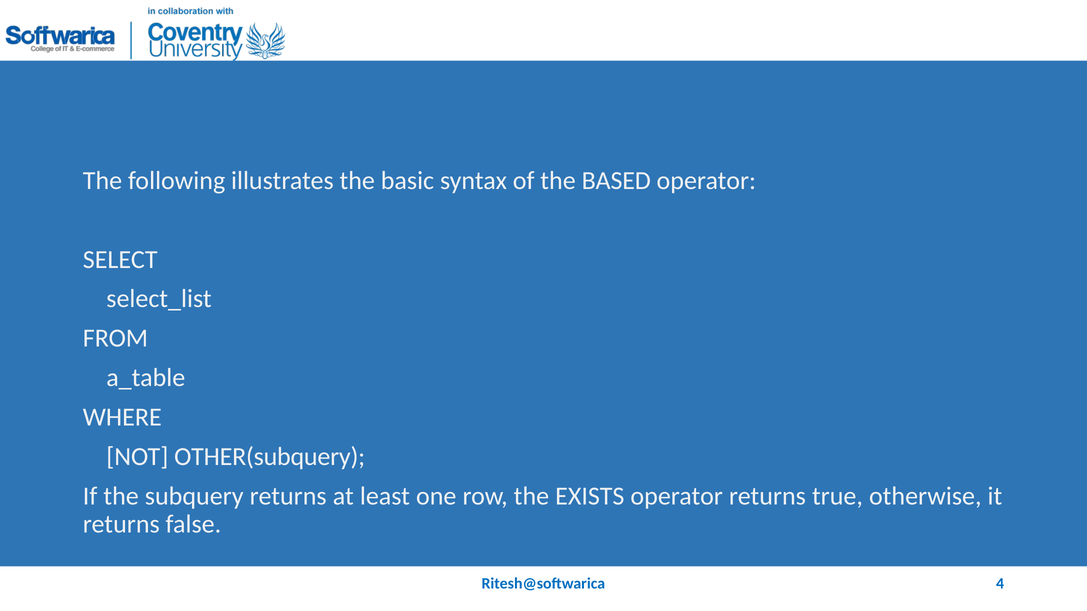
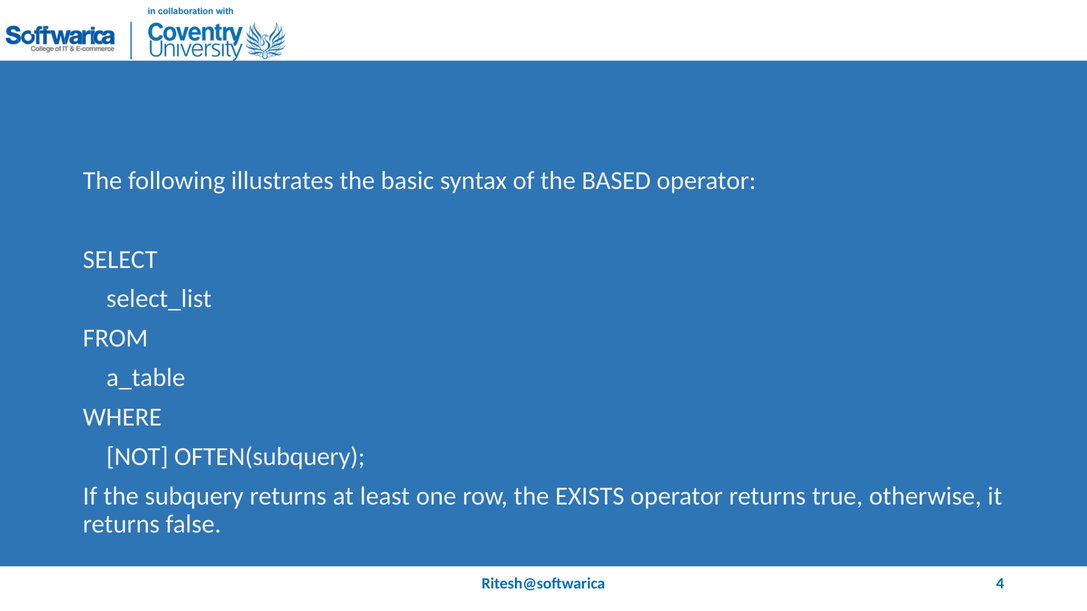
OTHER(subquery: OTHER(subquery -> OFTEN(subquery
